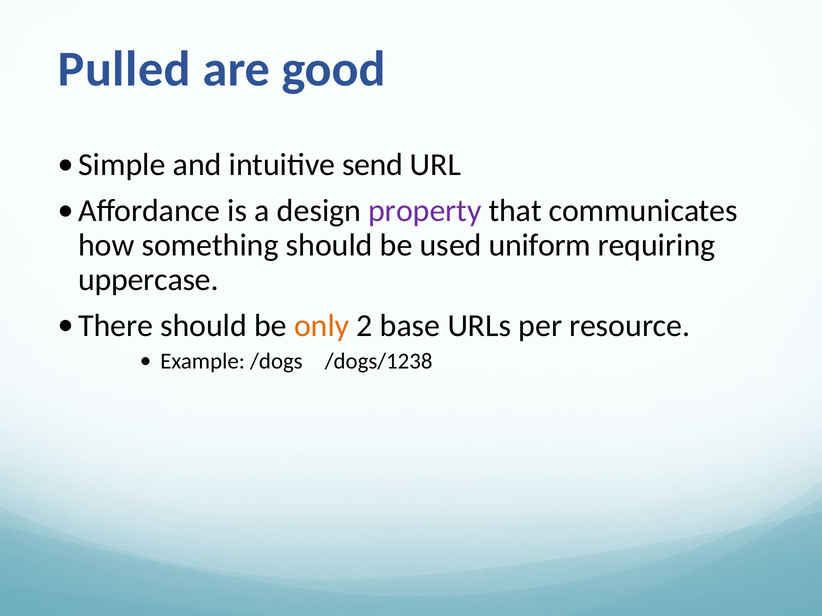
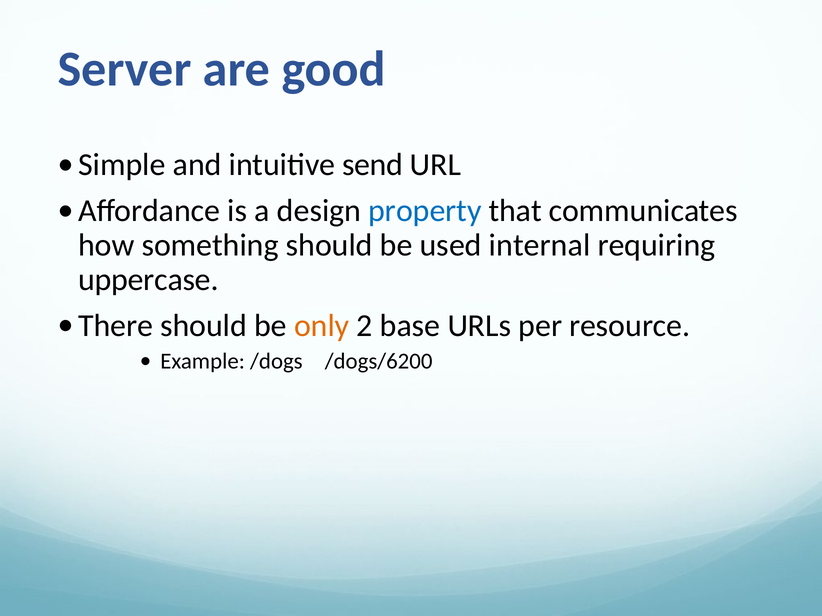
Pulled: Pulled -> Server
property colour: purple -> blue
uniform: uniform -> internal
/dogs/1238: /dogs/1238 -> /dogs/6200
